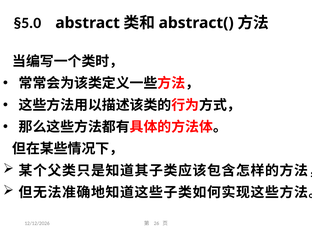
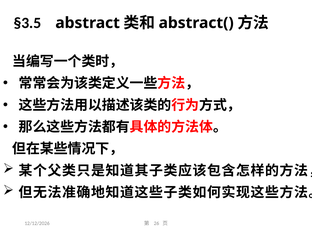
§5.0: §5.0 -> §3.5
